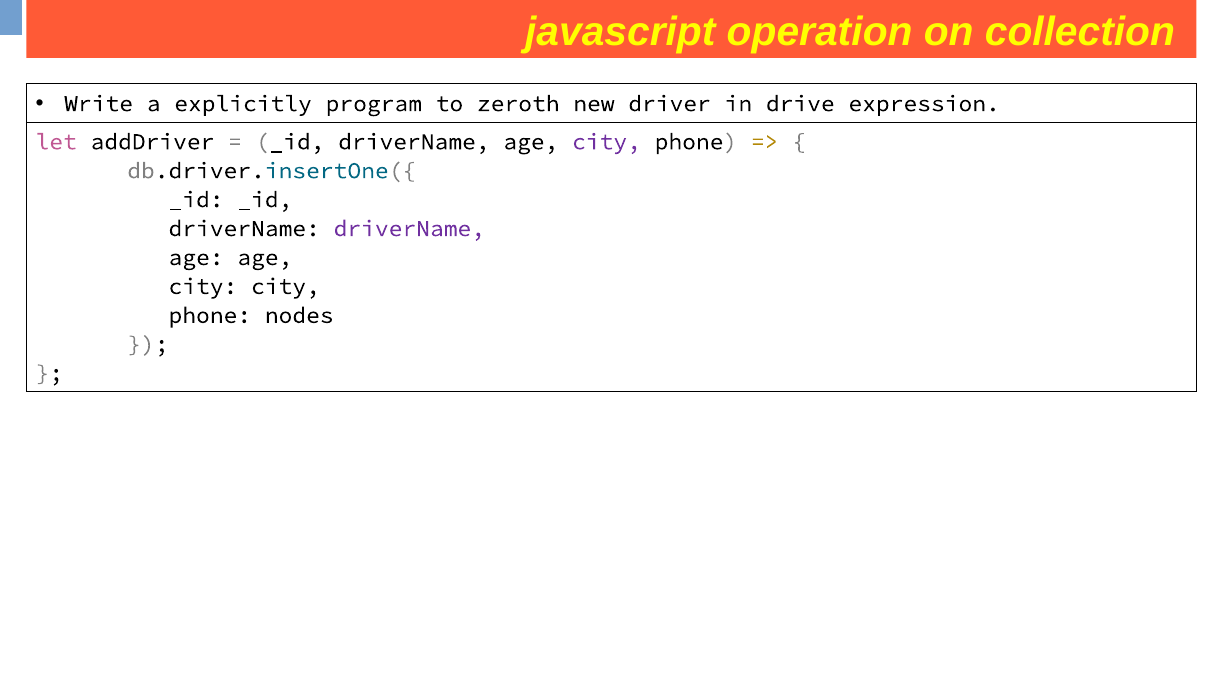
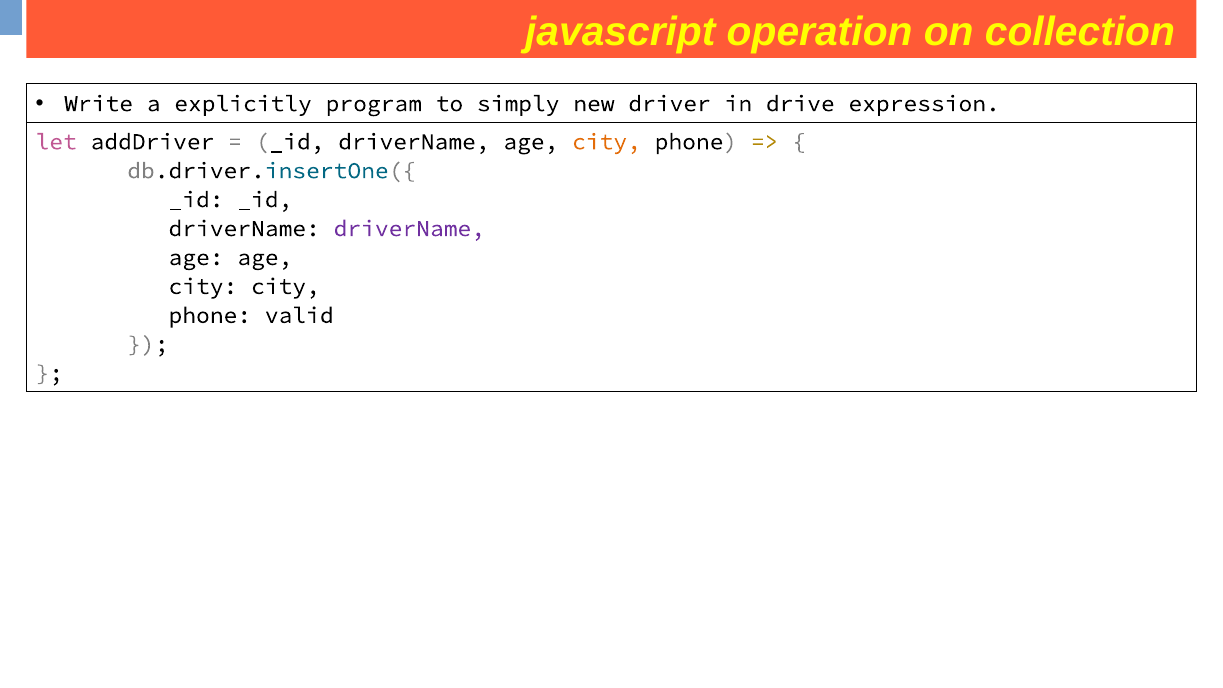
zeroth: zeroth -> simply
city at (607, 142) colour: purple -> orange
nodes: nodes -> valid
